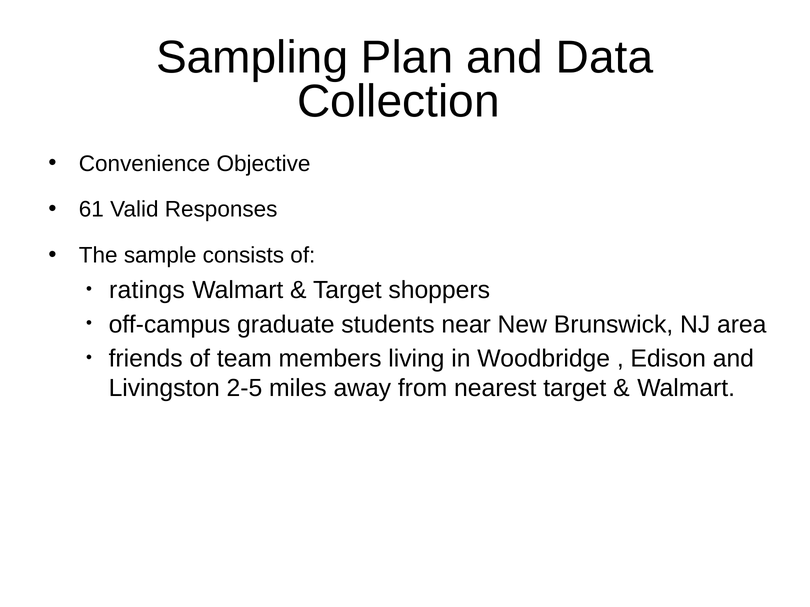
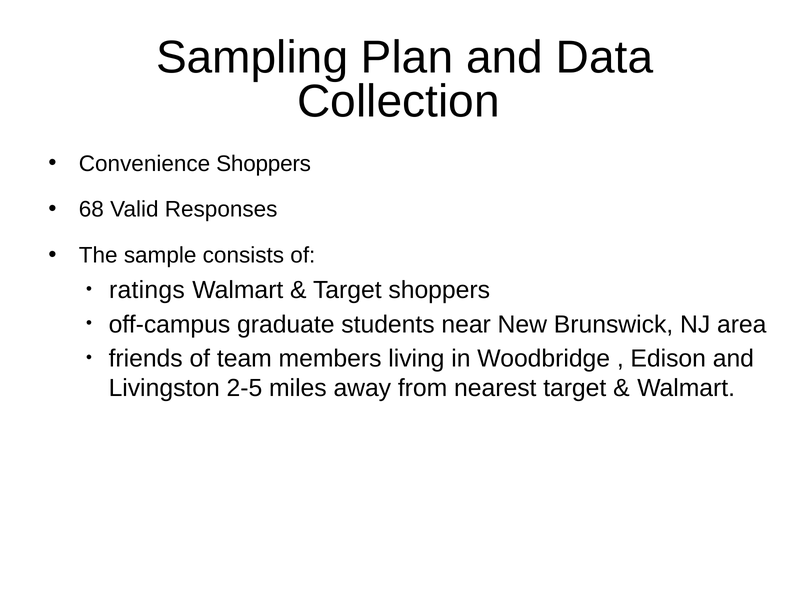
Convenience Objective: Objective -> Shoppers
61: 61 -> 68
